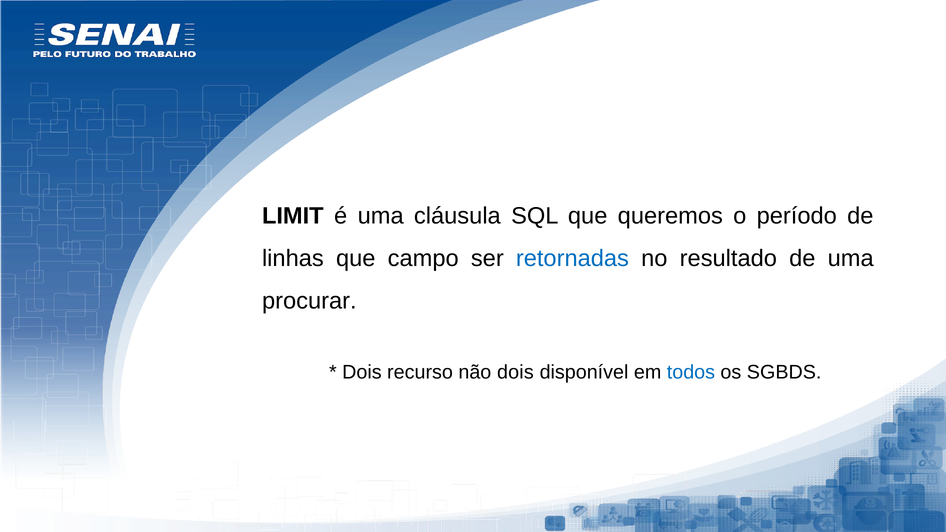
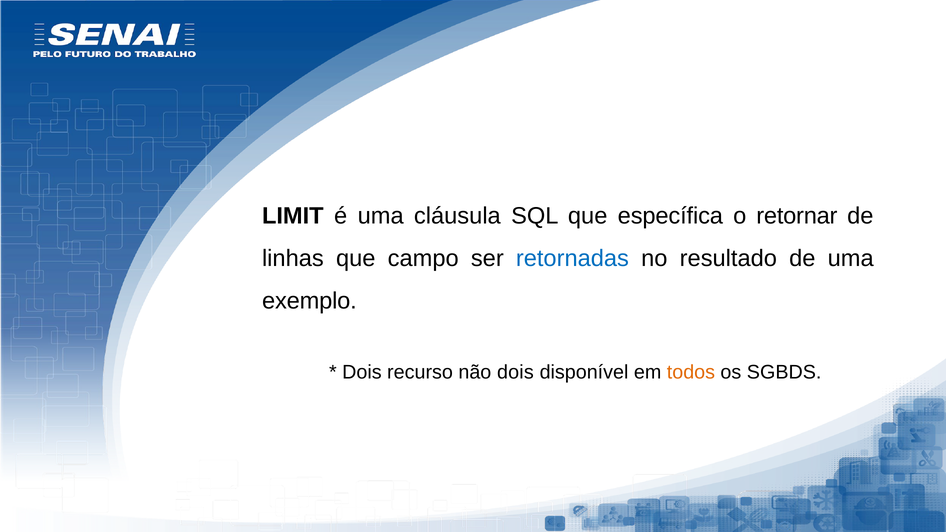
queremos: queremos -> específica
período: período -> retornar
procurar: procurar -> exemplo
todos colour: blue -> orange
